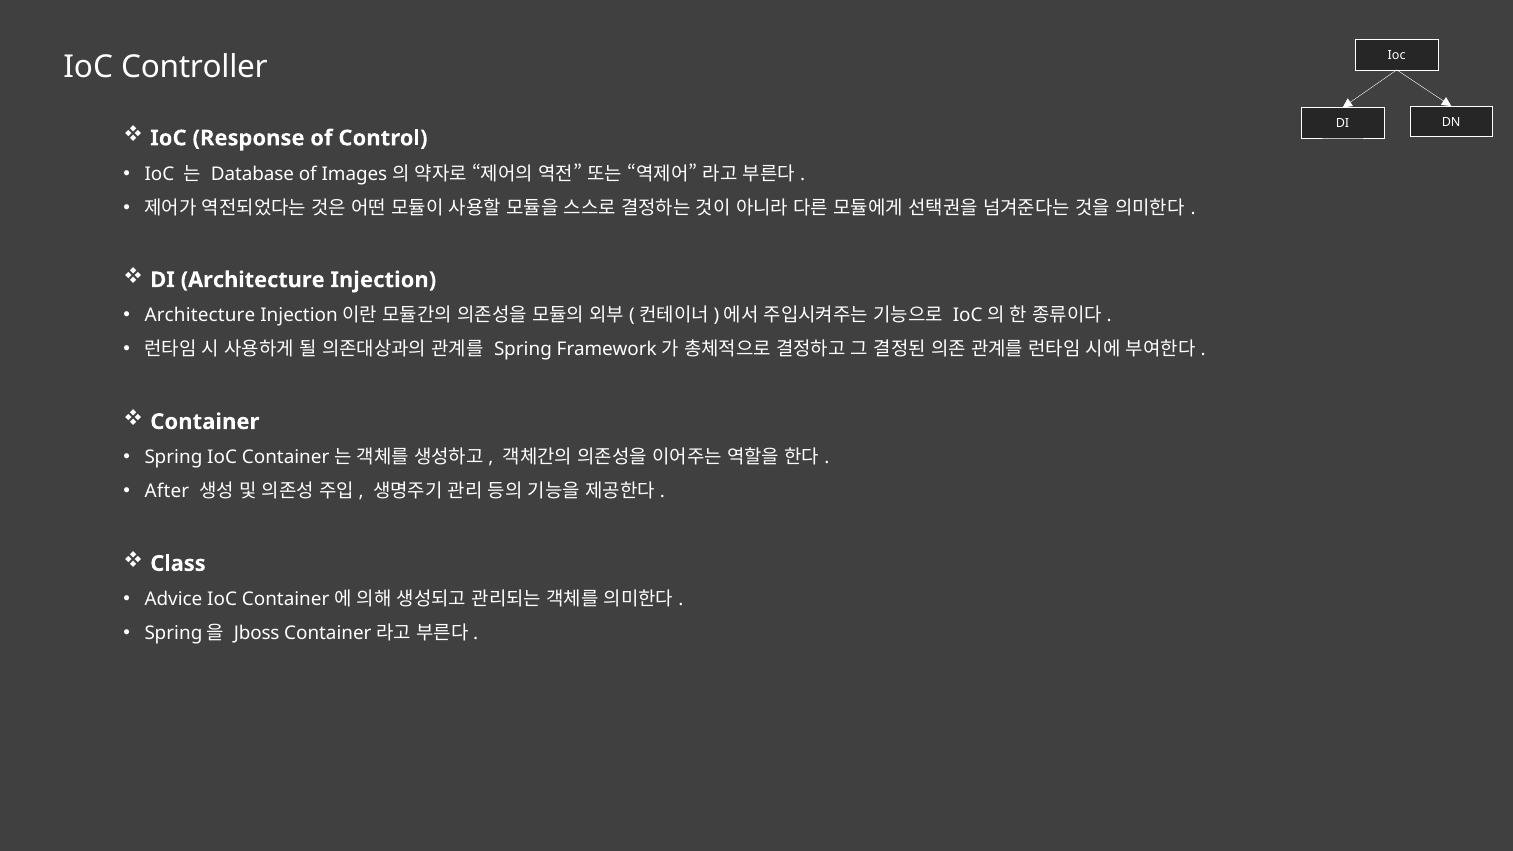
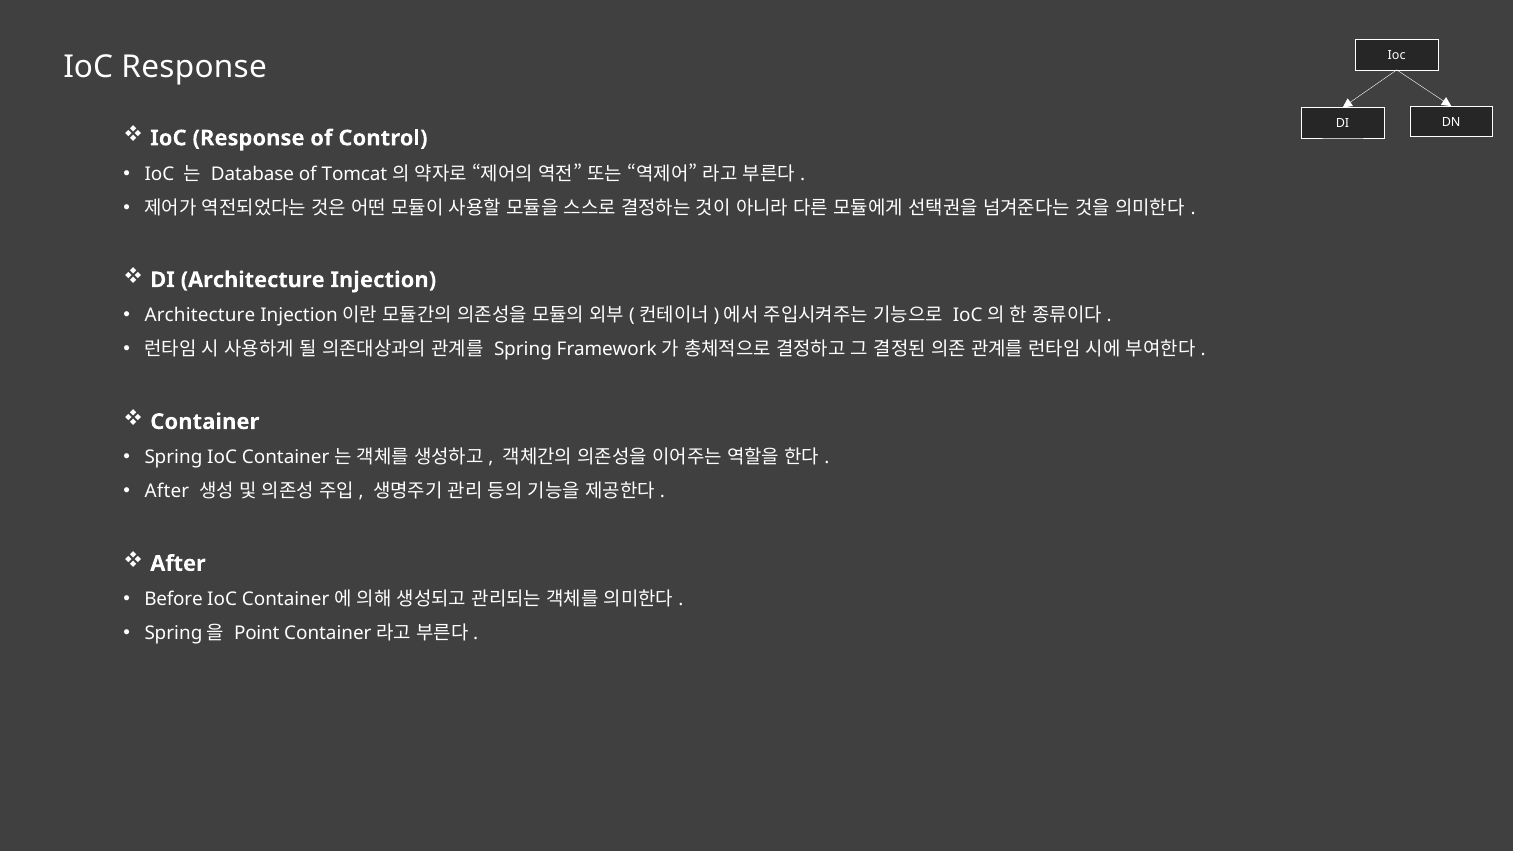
Controller at (194, 68): Controller -> Response
Images: Images -> Tomcat
Class at (178, 564): Class -> After
Advice: Advice -> Before
Jboss: Jboss -> Point
